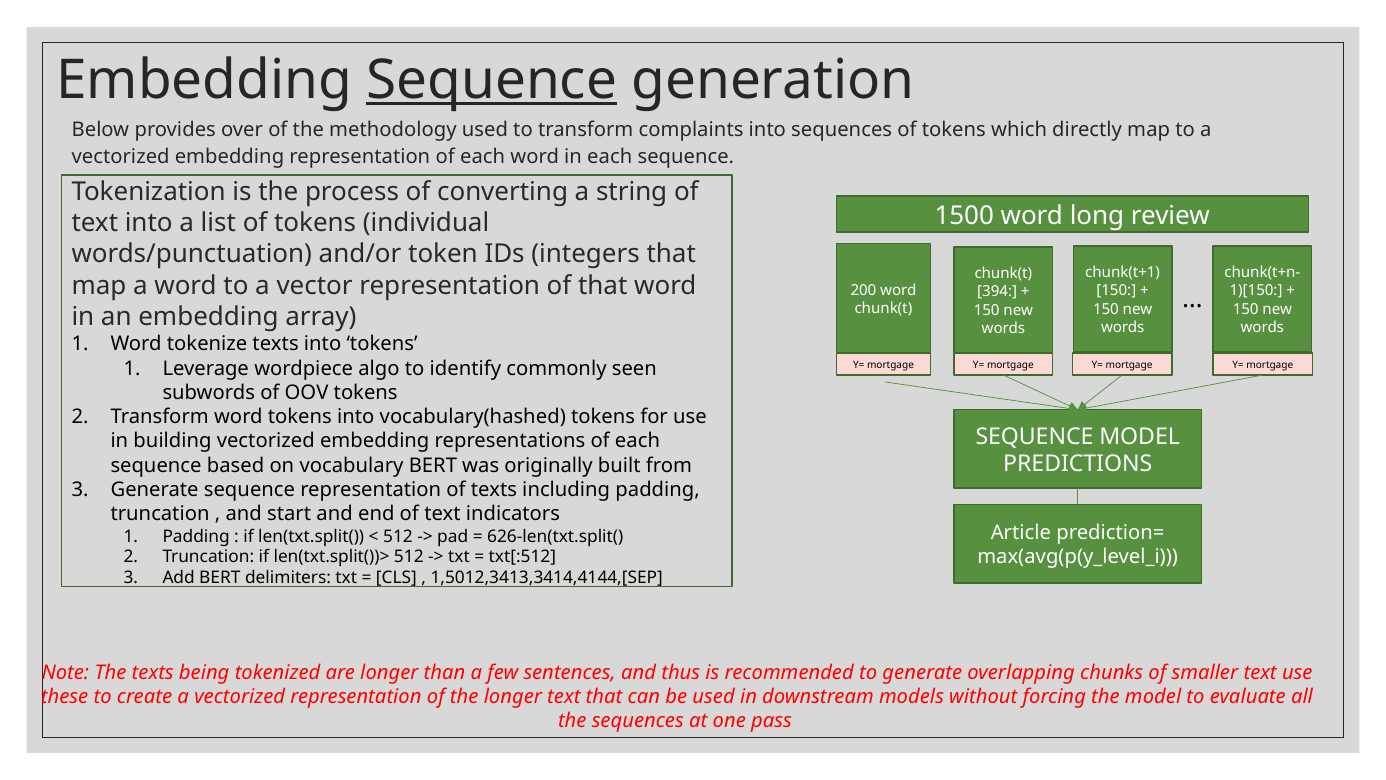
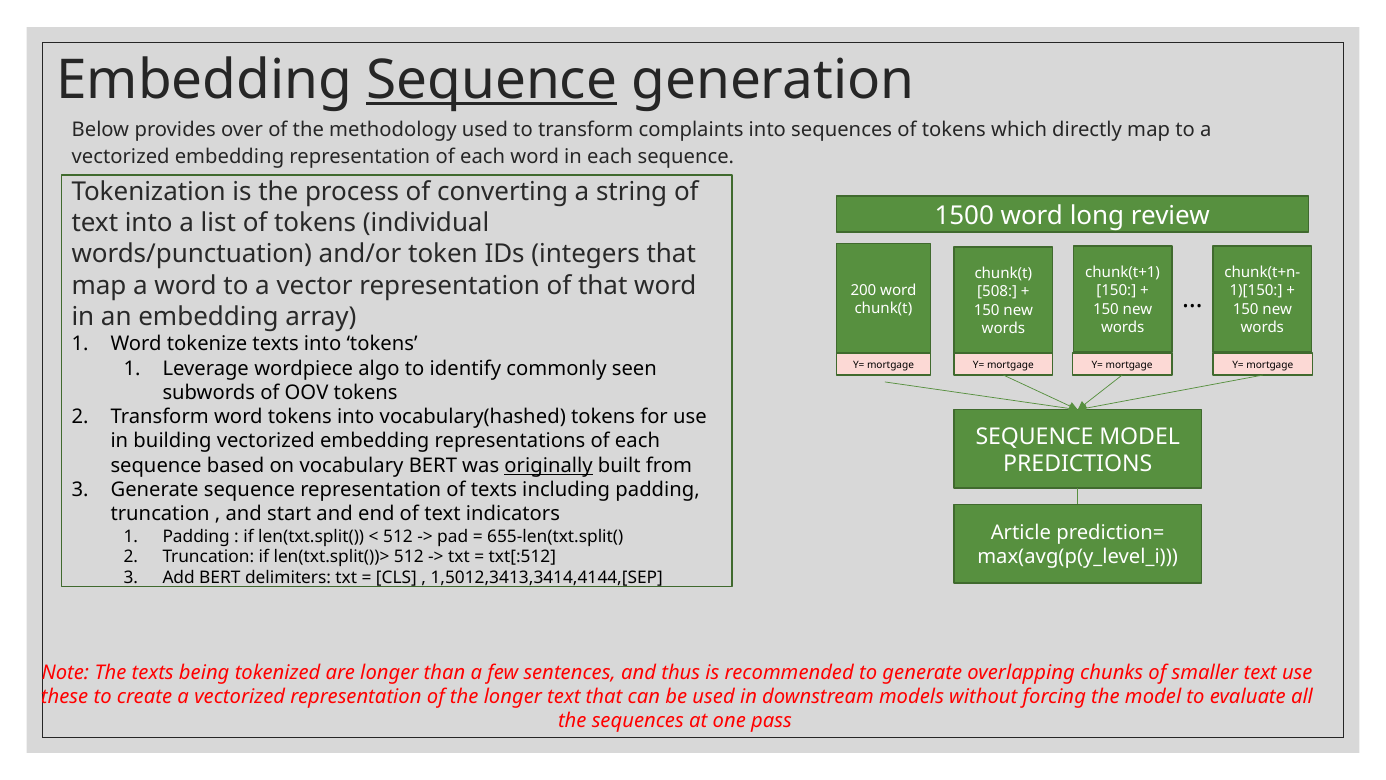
394: 394 -> 508
originally underline: none -> present
626-len(txt.split(: 626-len(txt.split( -> 655-len(txt.split(
